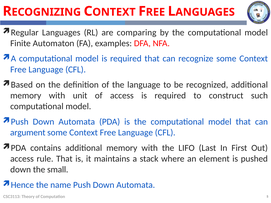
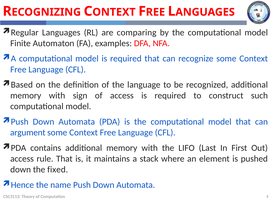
unit: unit -> sign
small: small -> fixed
